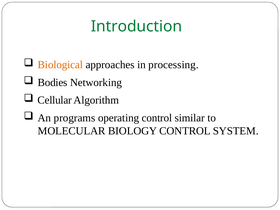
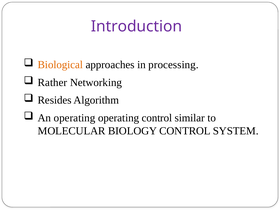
Introduction colour: green -> purple
Bodies: Bodies -> Rather
Cellular: Cellular -> Resides
An programs: programs -> operating
